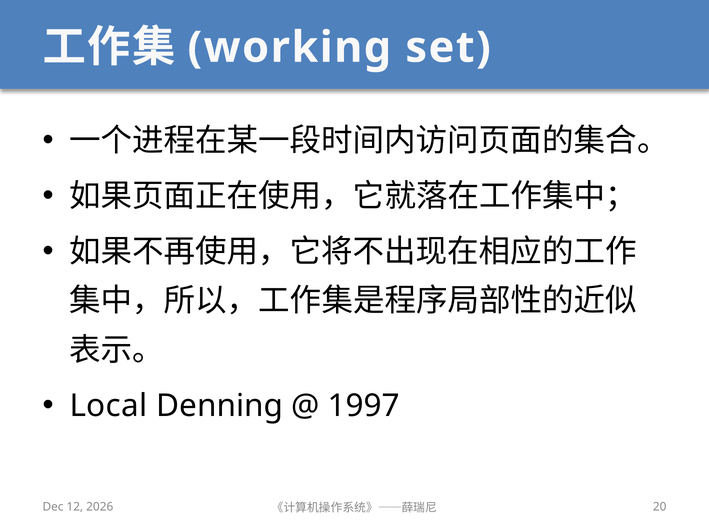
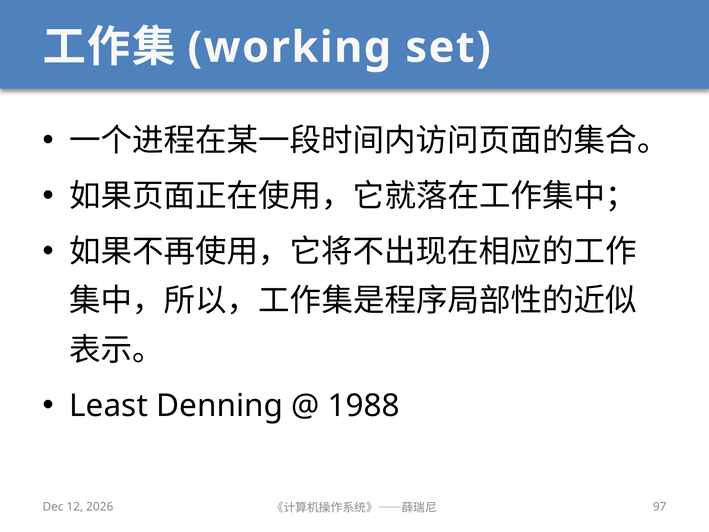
Local: Local -> Least
1997: 1997 -> 1988
20: 20 -> 97
